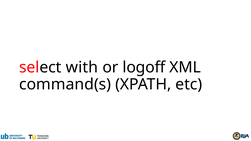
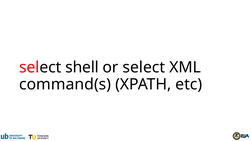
with: with -> shell
or logoff: logoff -> select
